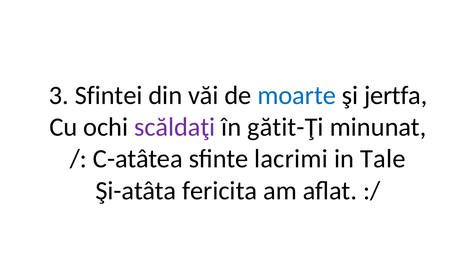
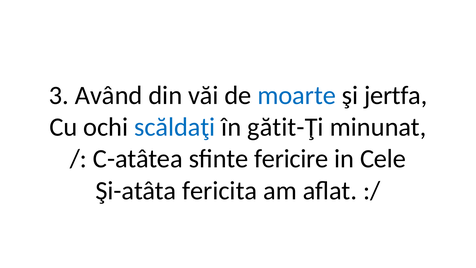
Sfintei: Sfintei -> Având
scăldaţi colour: purple -> blue
lacrimi: lacrimi -> fericire
Tale: Tale -> Cele
